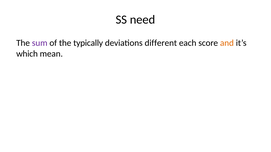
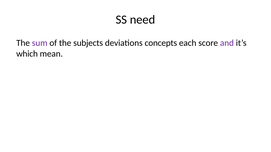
typically: typically -> subjects
different: different -> concepts
and colour: orange -> purple
